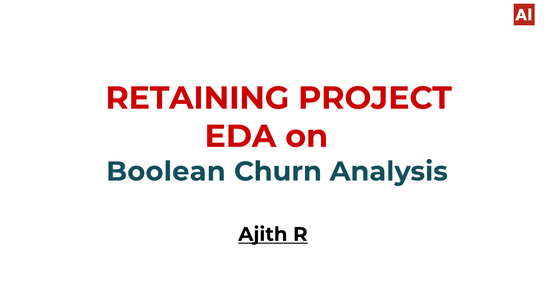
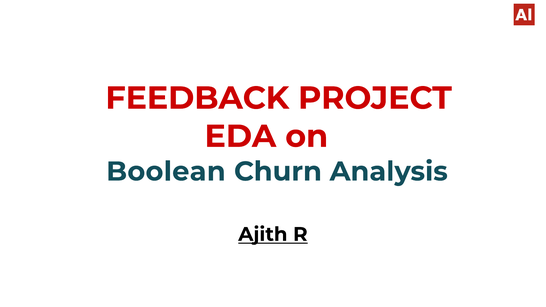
RETAINING: RETAINING -> FEEDBACK
